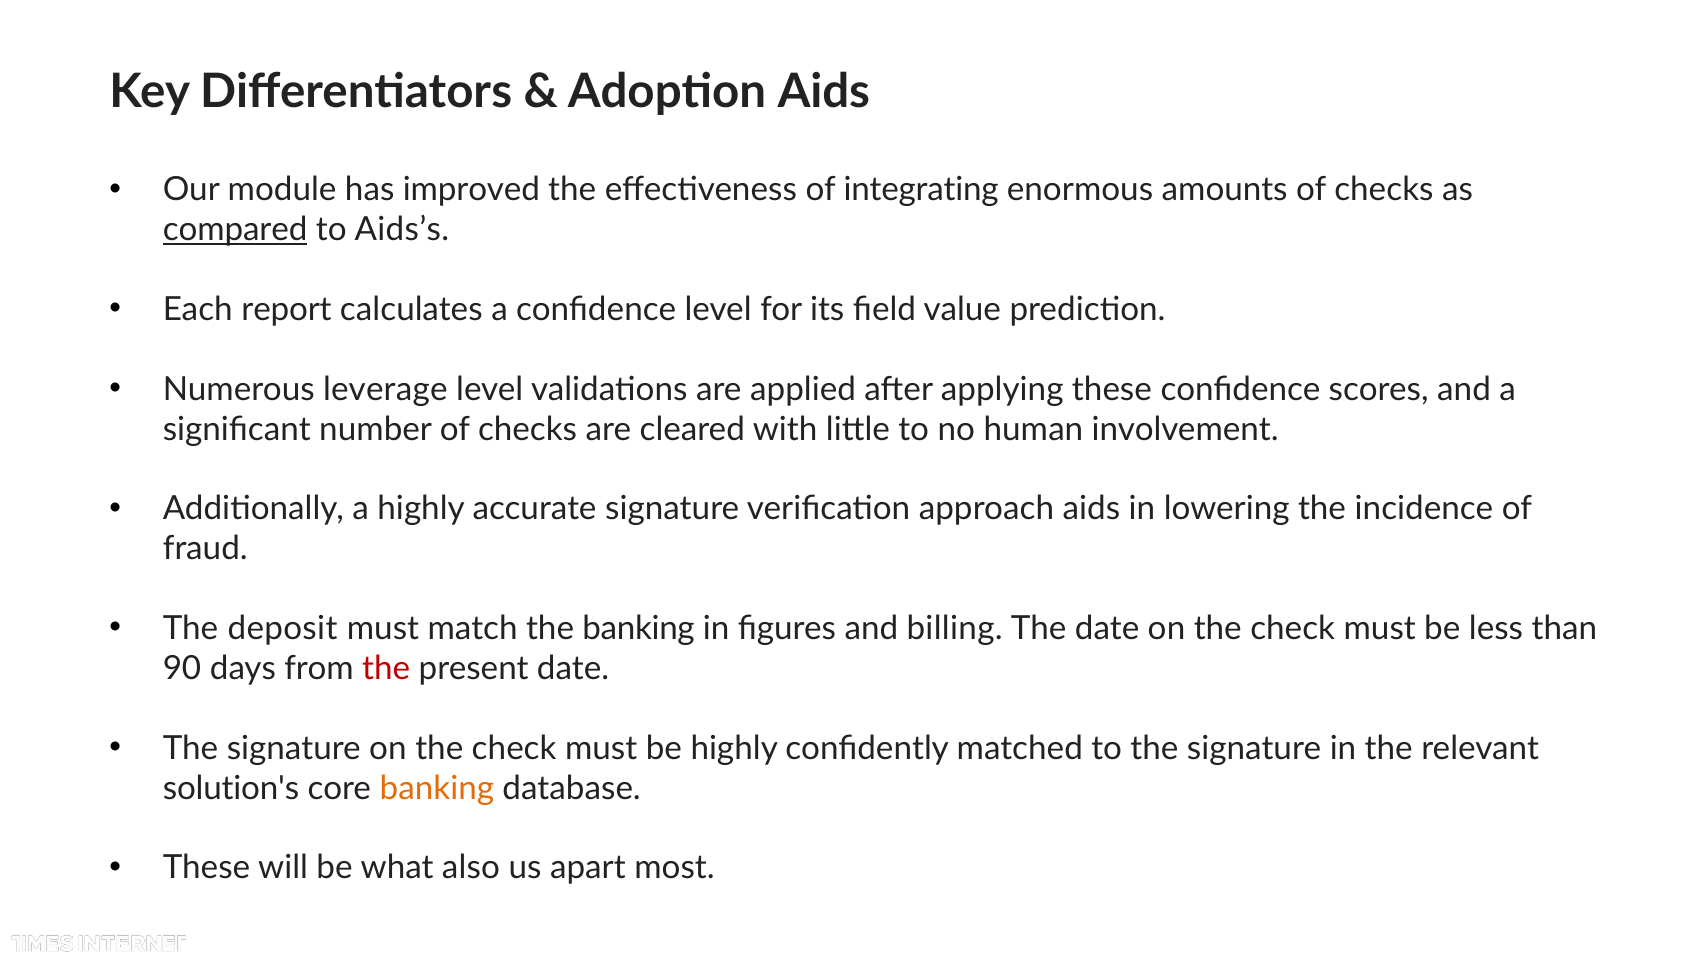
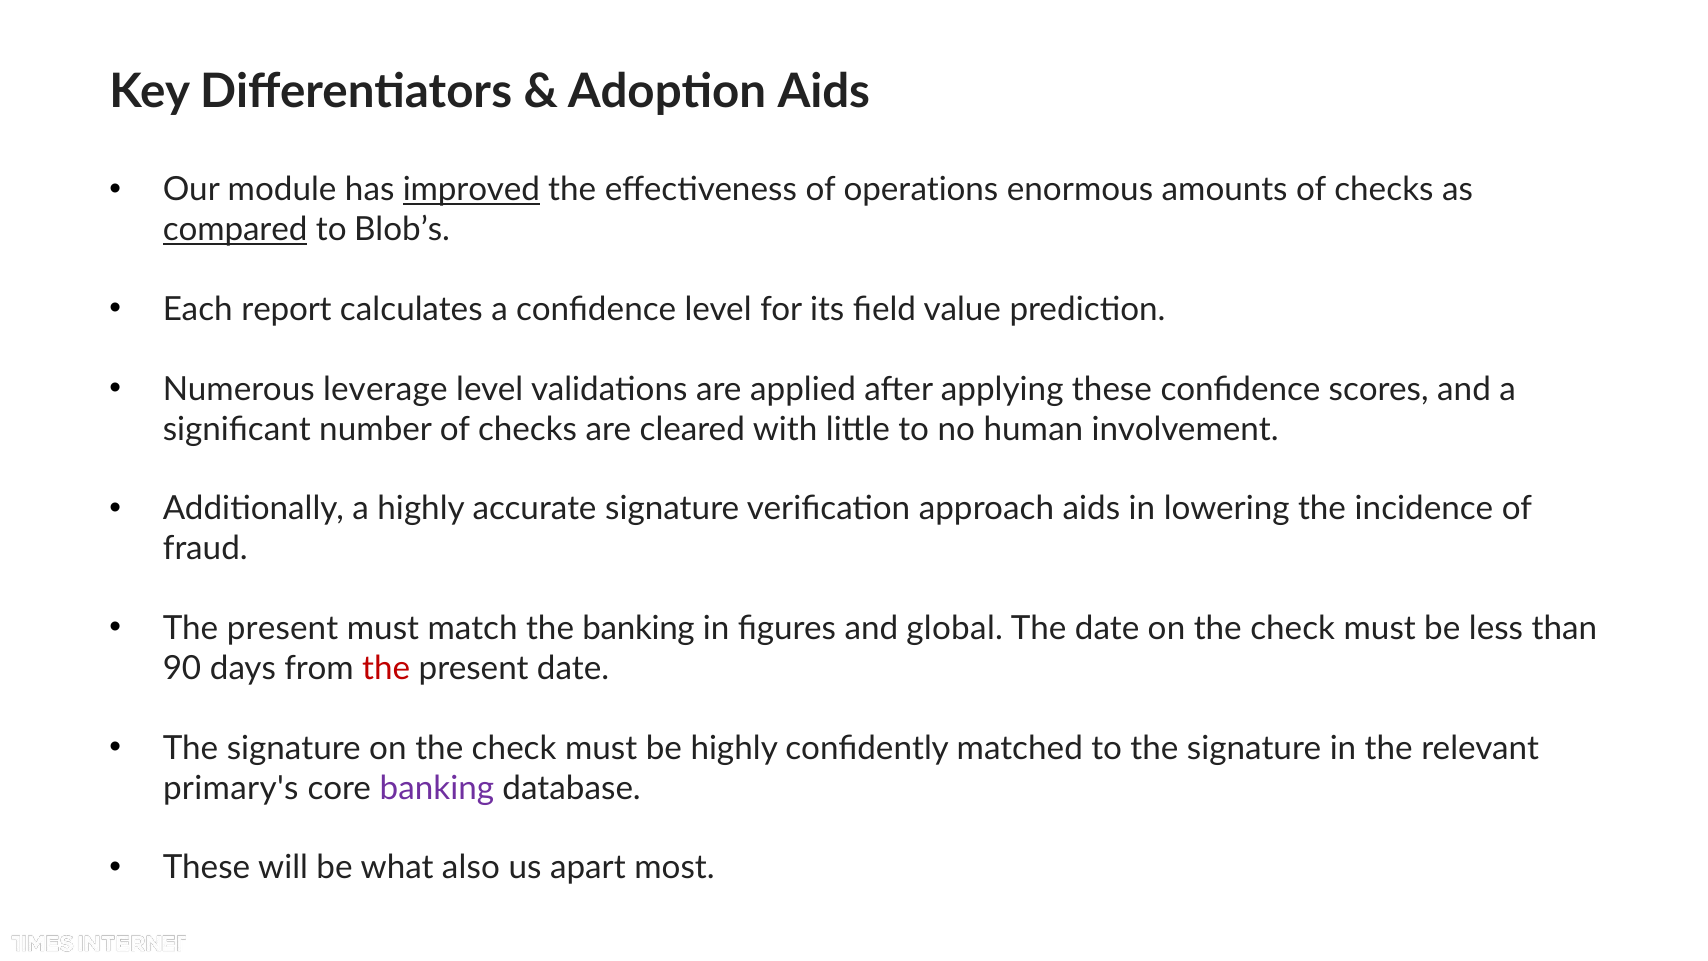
improved underline: none -> present
integrating: integrating -> operations
Aids’s: Aids’s -> Blob’s
deposit at (282, 628): deposit -> present
billing: billing -> global
solution's: solution's -> primary's
banking at (437, 788) colour: orange -> purple
